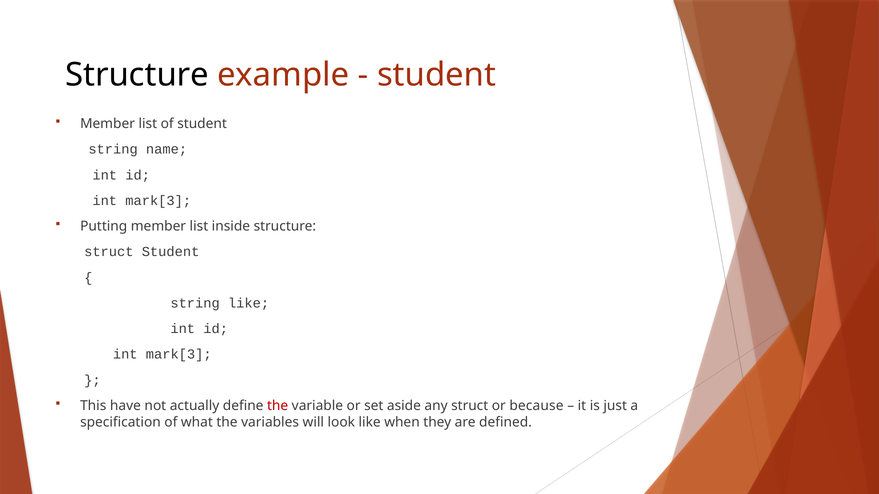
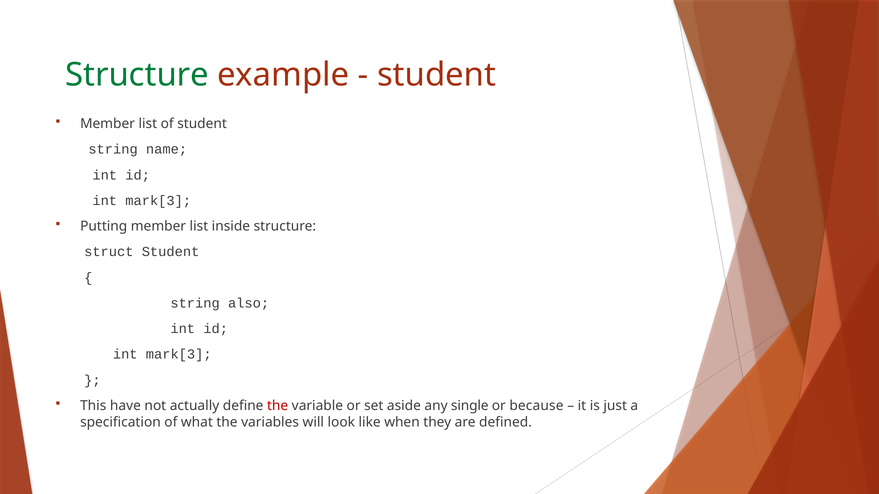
Structure at (137, 75) colour: black -> green
string like: like -> also
any struct: struct -> single
